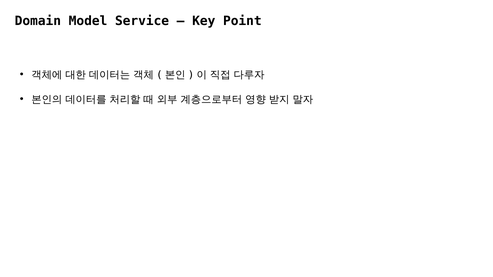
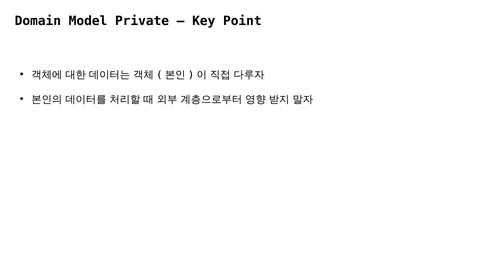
Service: Service -> Private
